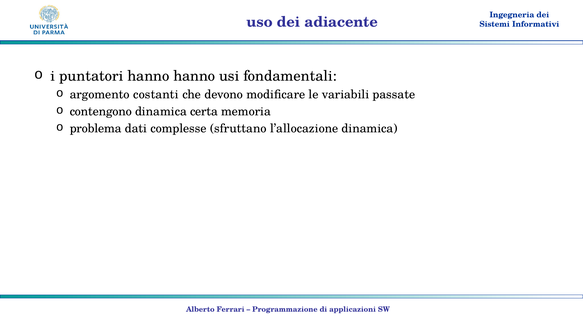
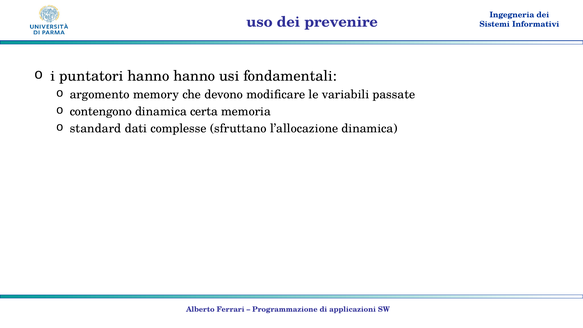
adiacente: adiacente -> prevenire
costanti: costanti -> memory
problema: problema -> standard
